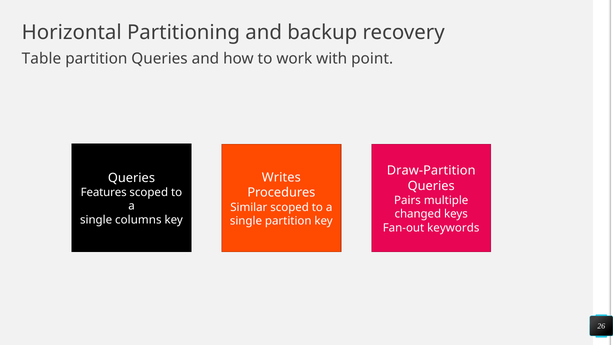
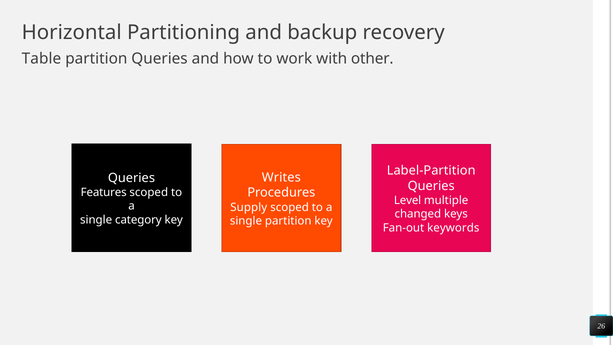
point: point -> other
Draw-Partition: Draw-Partition -> Label-Partition
Pairs: Pairs -> Level
Similar: Similar -> Supply
columns: columns -> category
